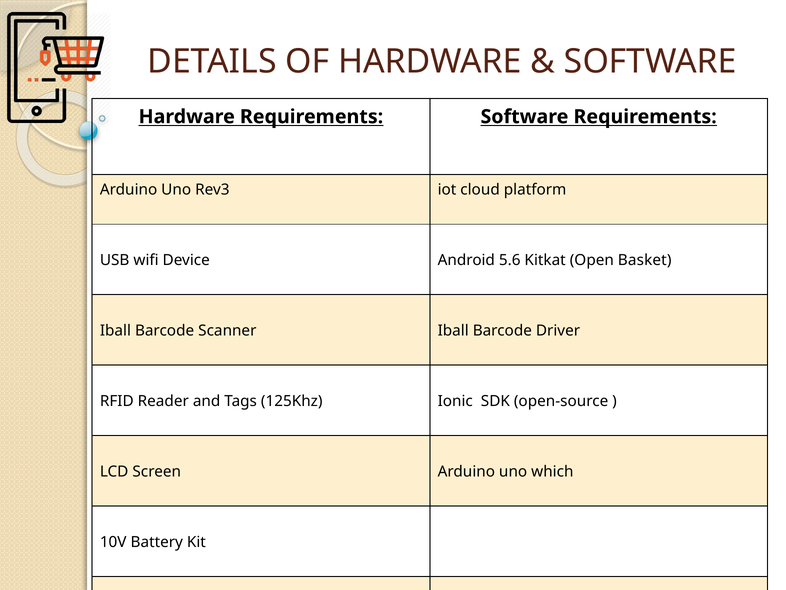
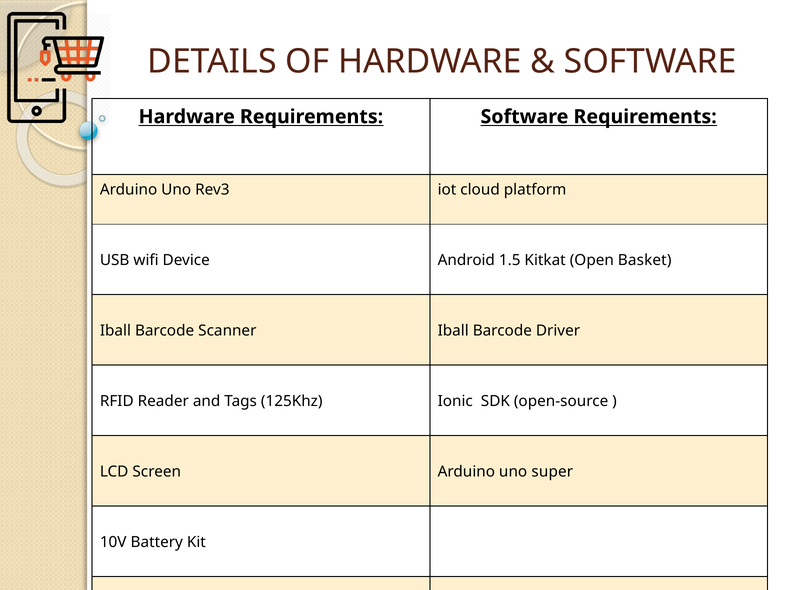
5.6: 5.6 -> 1.5
which: which -> super
